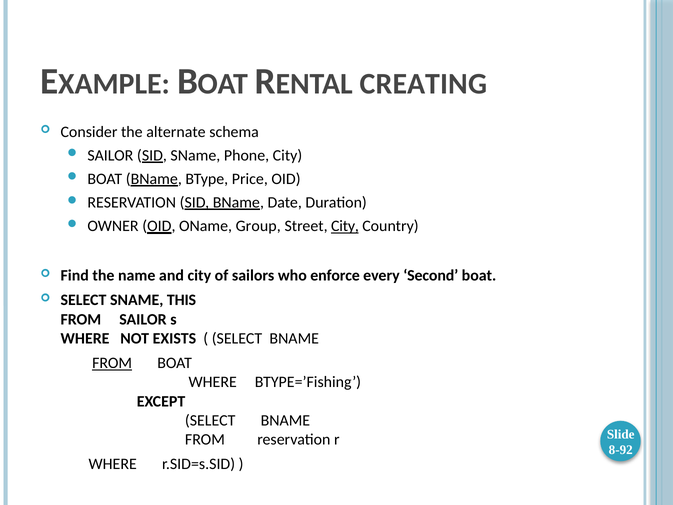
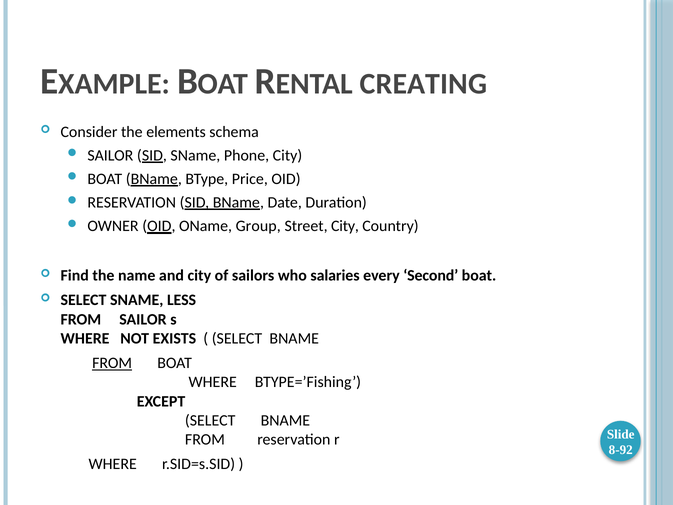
alternate: alternate -> elements
City at (345, 226) underline: present -> none
enforce: enforce -> salaries
THIS: THIS -> LESS
